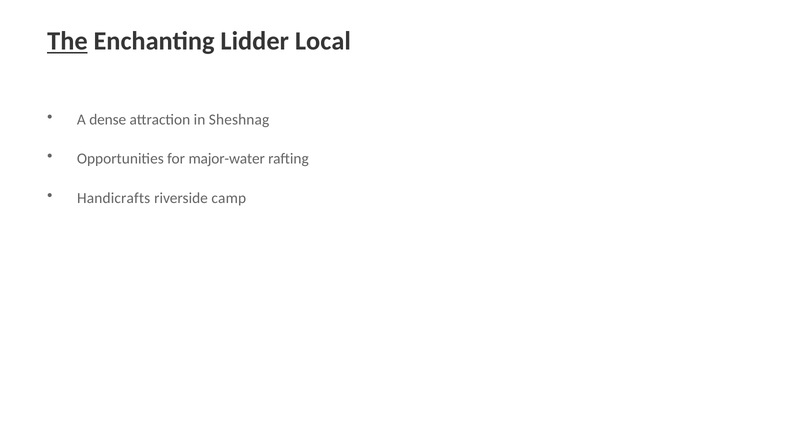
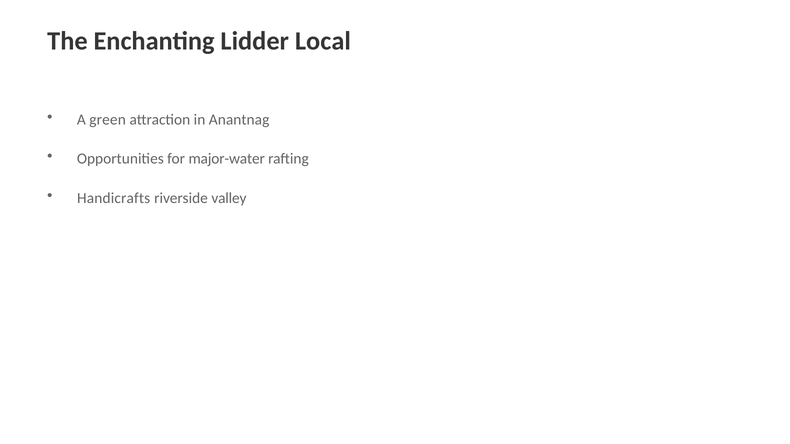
The underline: present -> none
dense: dense -> green
Sheshnag: Sheshnag -> Anantnag
camp: camp -> valley
